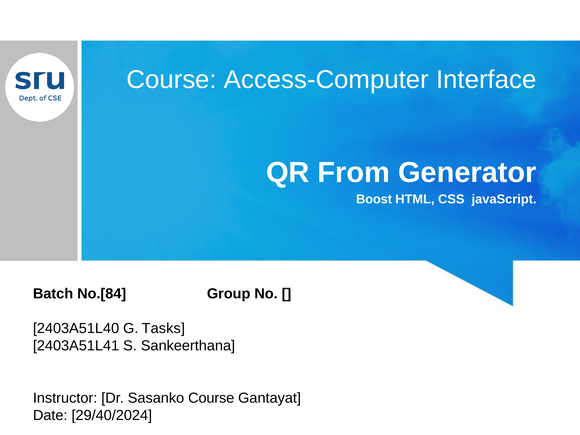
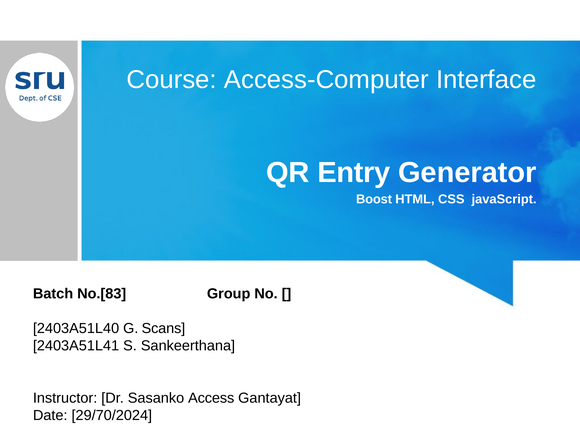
From: From -> Entry
No.[84: No.[84 -> No.[83
Tasks: Tasks -> Scans
Sasanko Course: Course -> Access
29/40/2024: 29/40/2024 -> 29/70/2024
